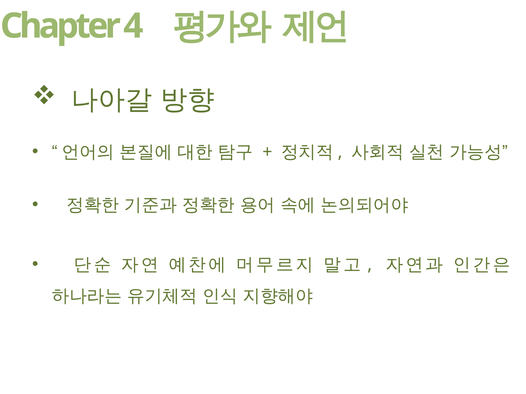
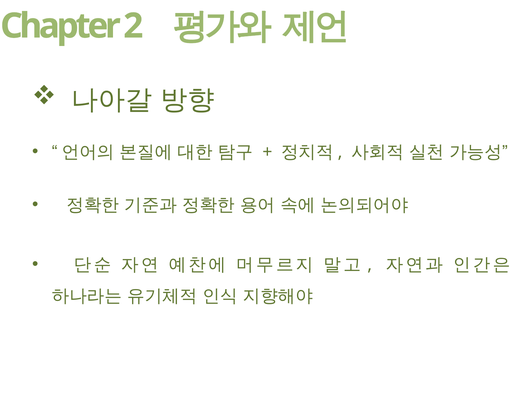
4: 4 -> 2
